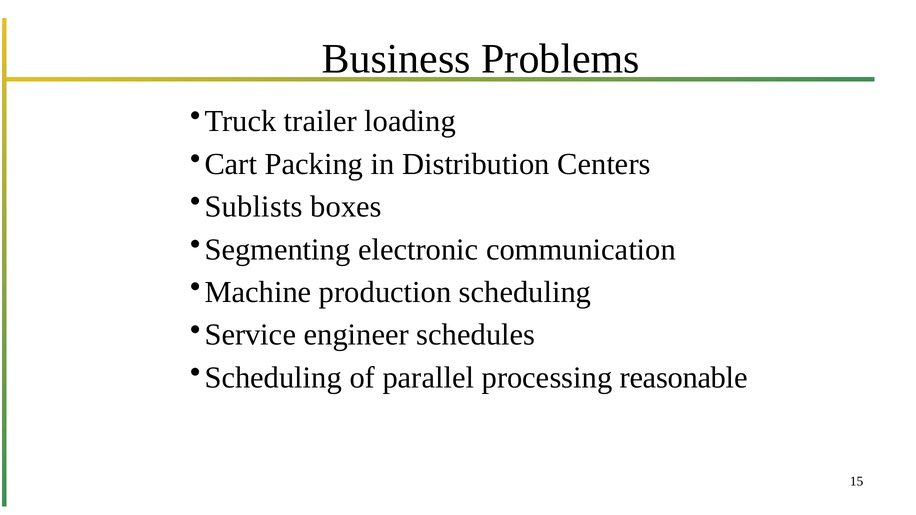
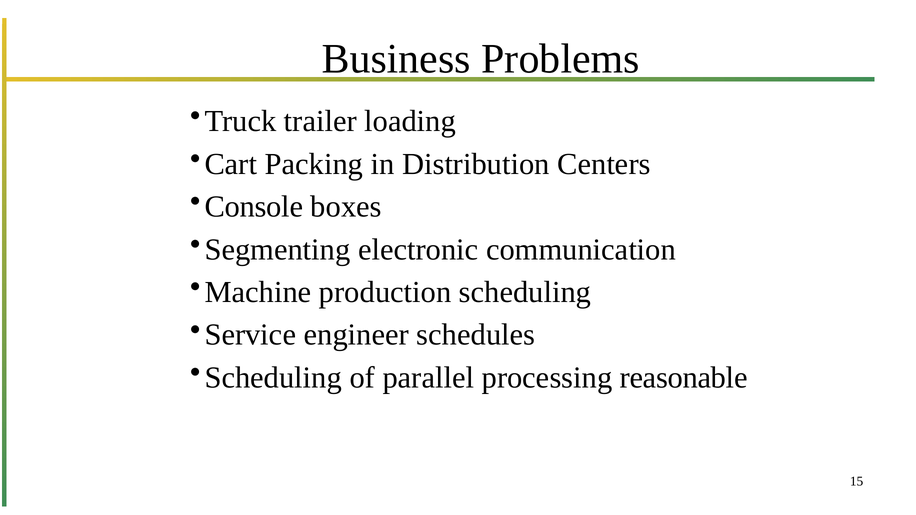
Sublists: Sublists -> Console
